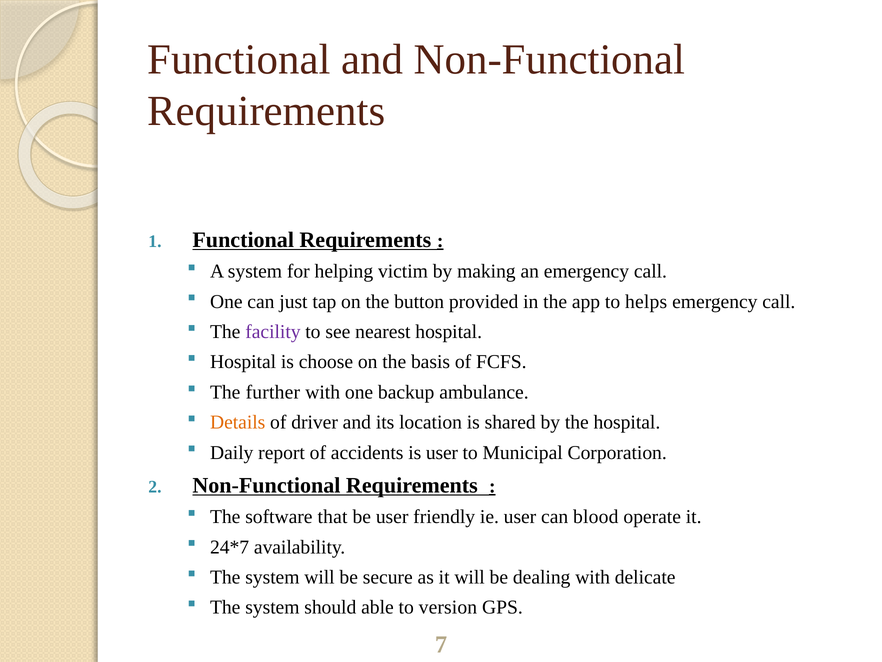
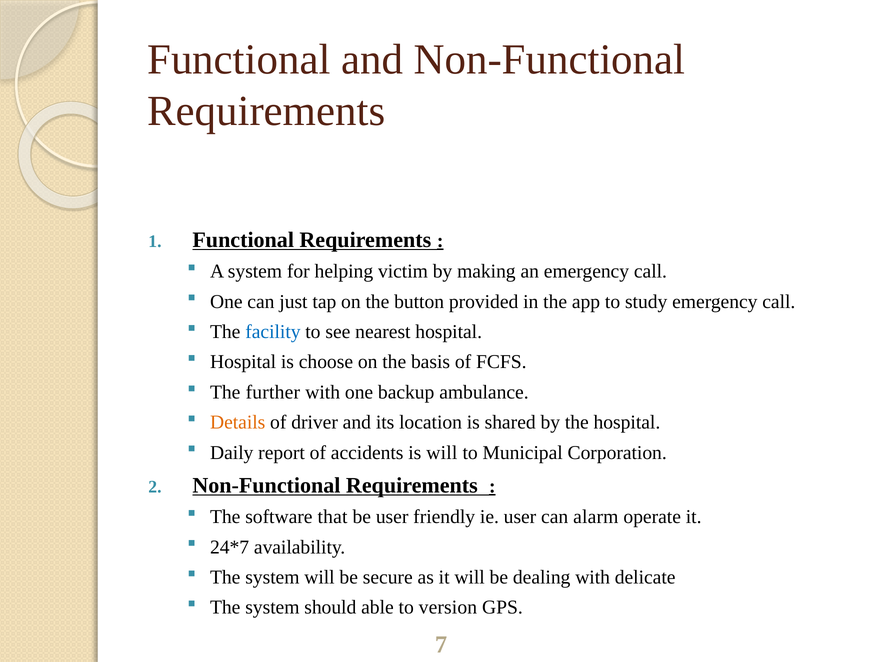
helps: helps -> study
facility colour: purple -> blue
is user: user -> will
blood: blood -> alarm
